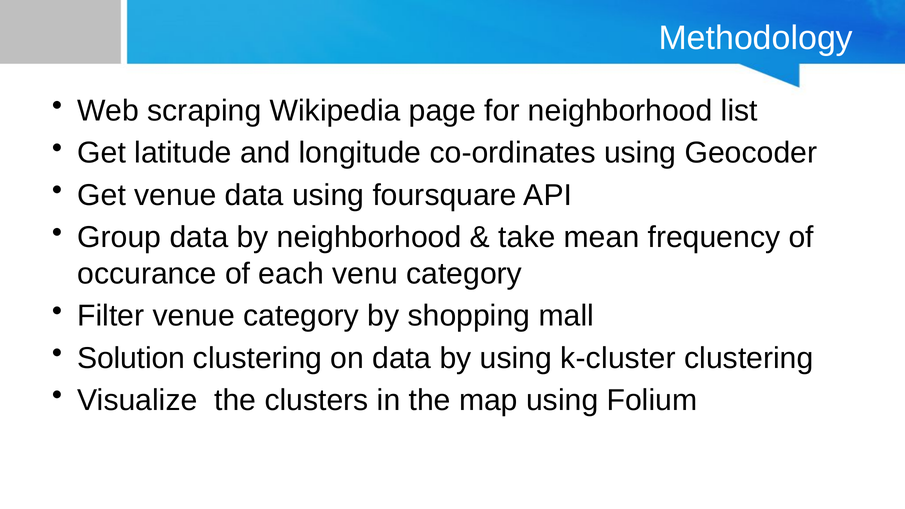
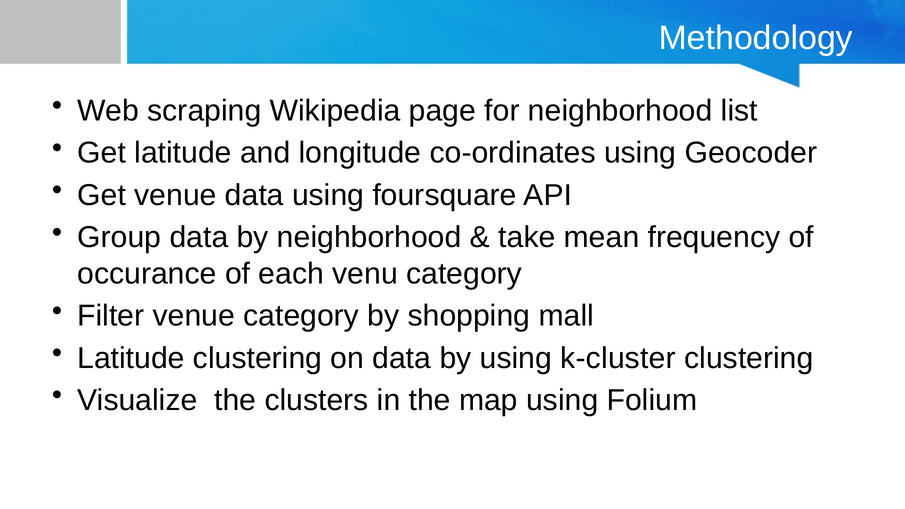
Solution at (131, 358): Solution -> Latitude
